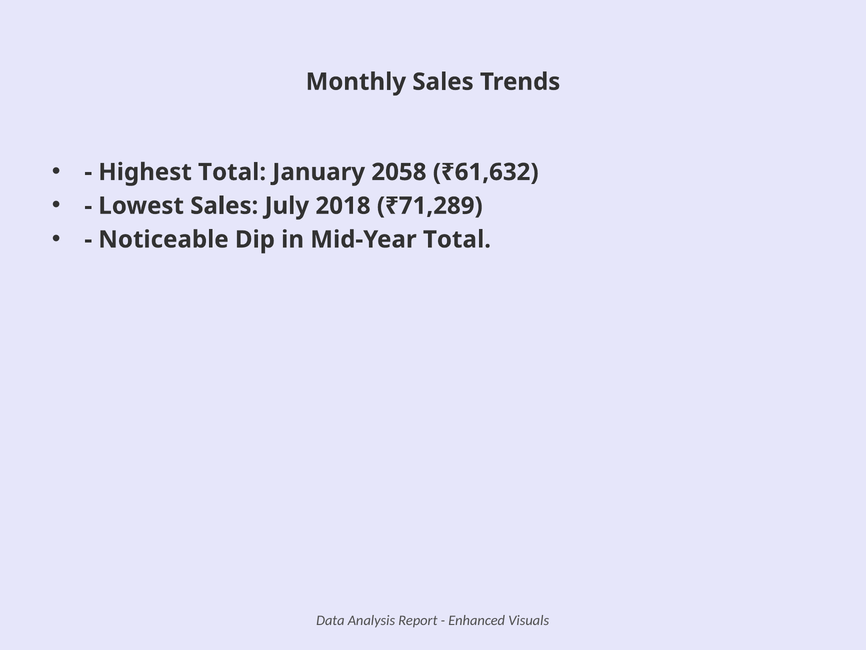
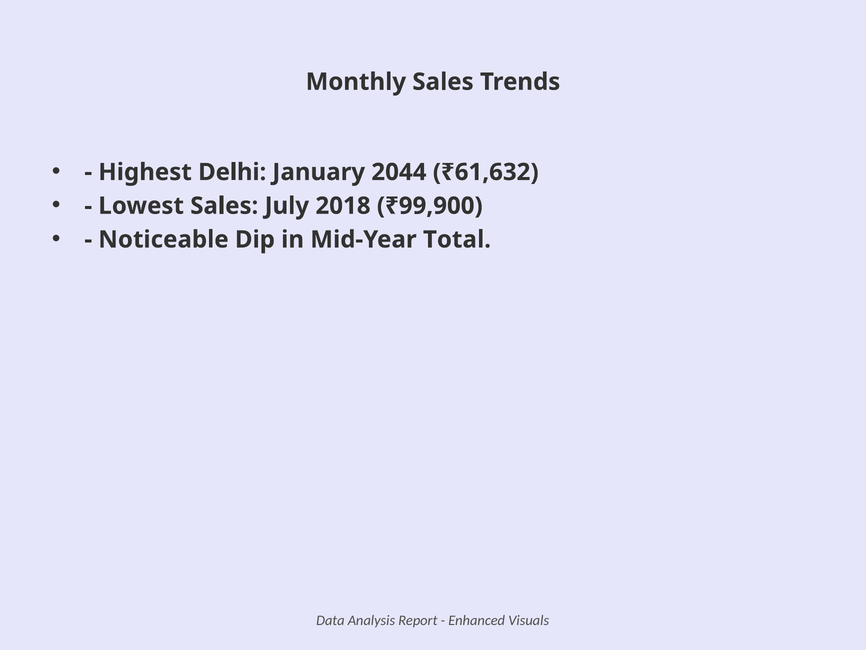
Highest Total: Total -> Delhi
2058: 2058 -> 2044
₹71,289: ₹71,289 -> ₹99,900
